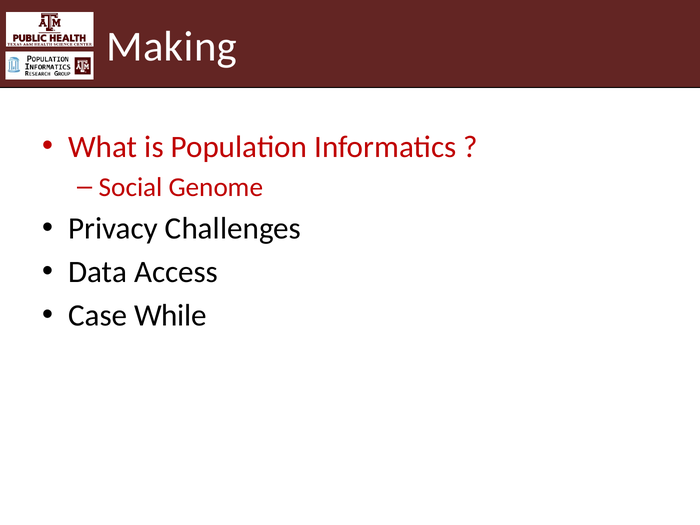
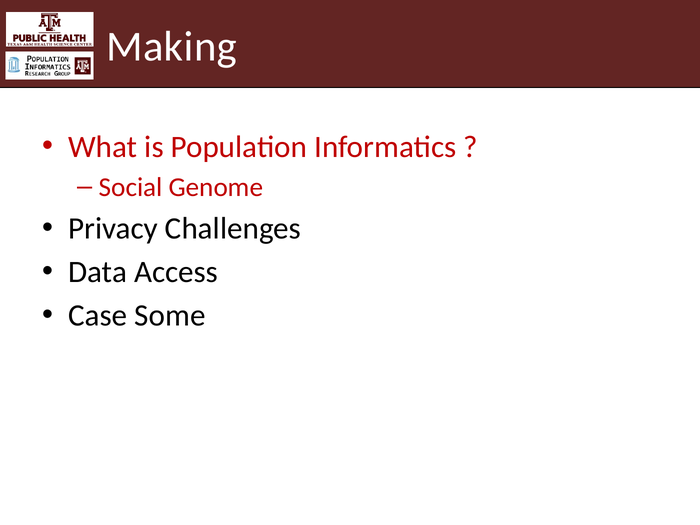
While: While -> Some
